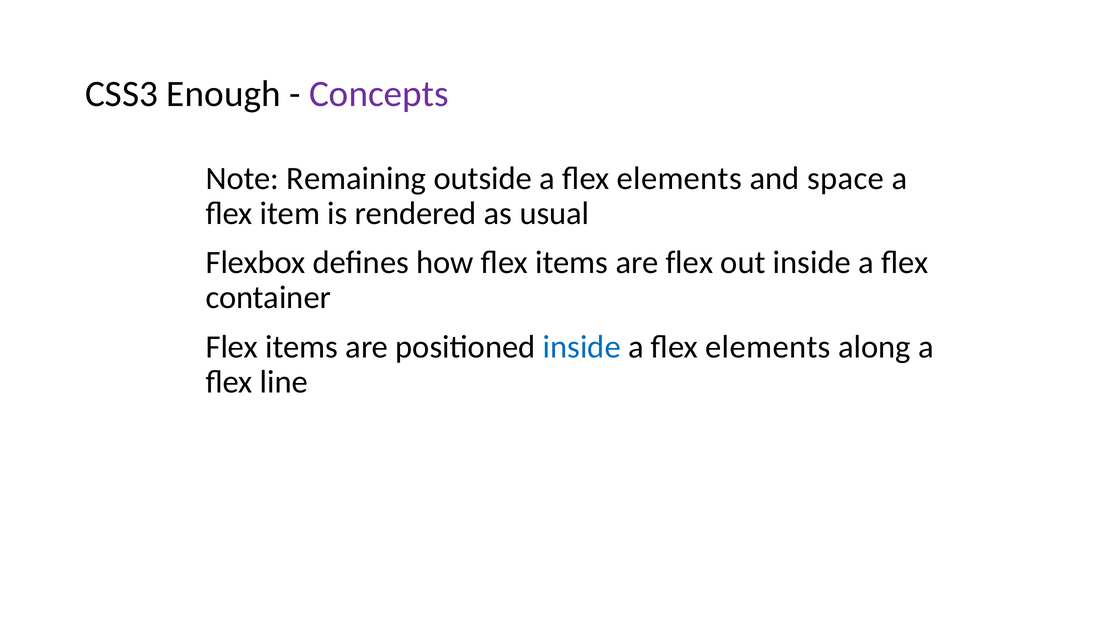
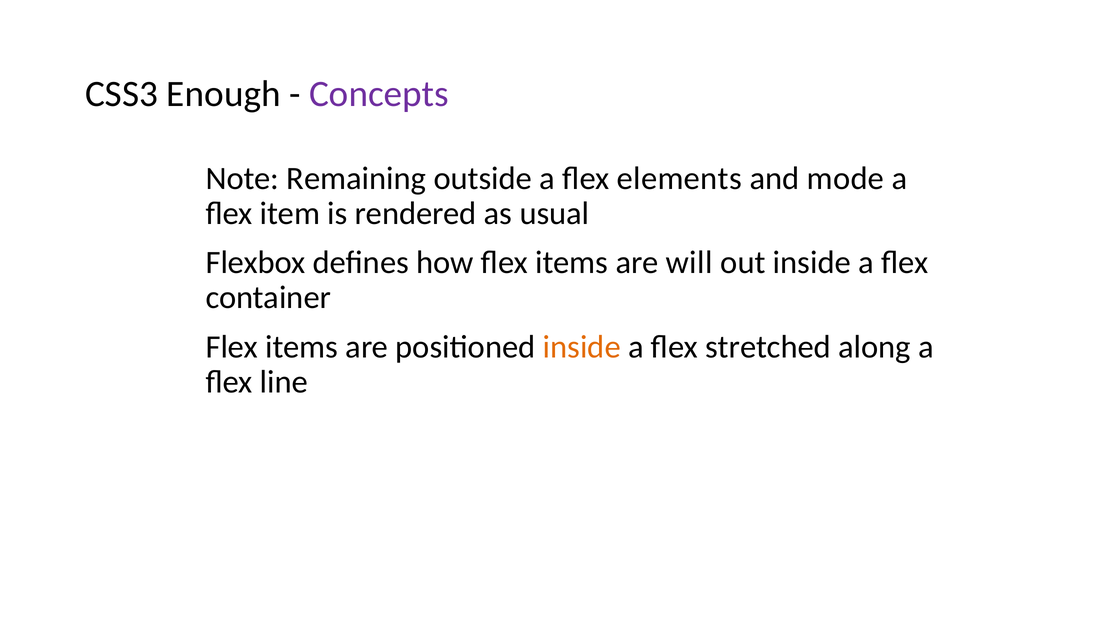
space: space -> mode
are flex: flex -> will
inside at (582, 347) colour: blue -> orange
elements at (768, 347): elements -> stretched
